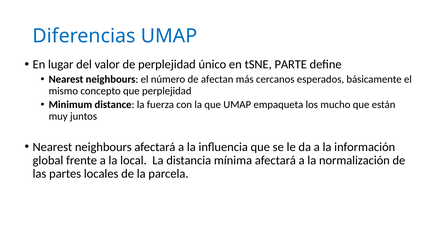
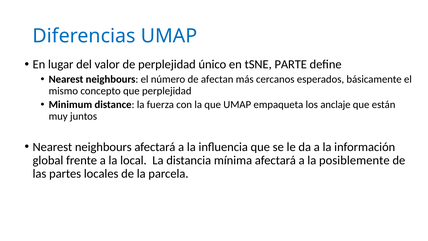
mucho: mucho -> anclaje
normalización: normalización -> posiblemente
